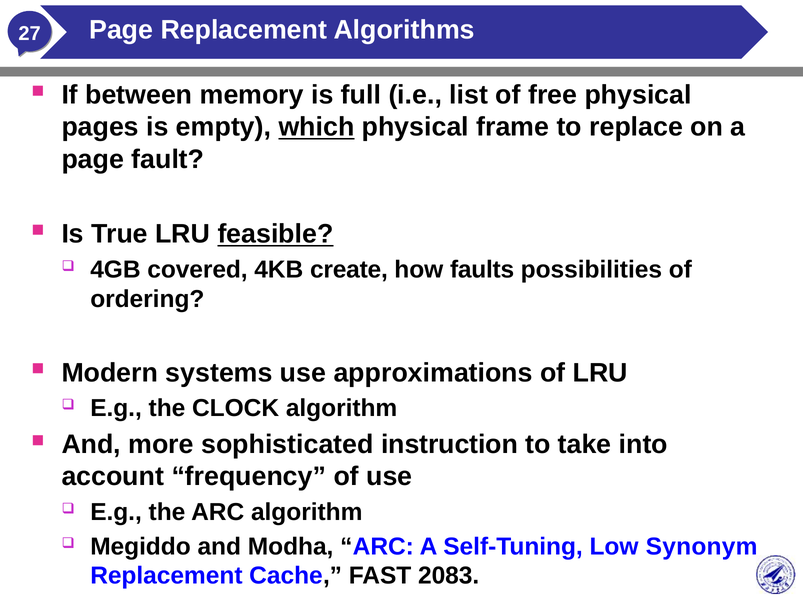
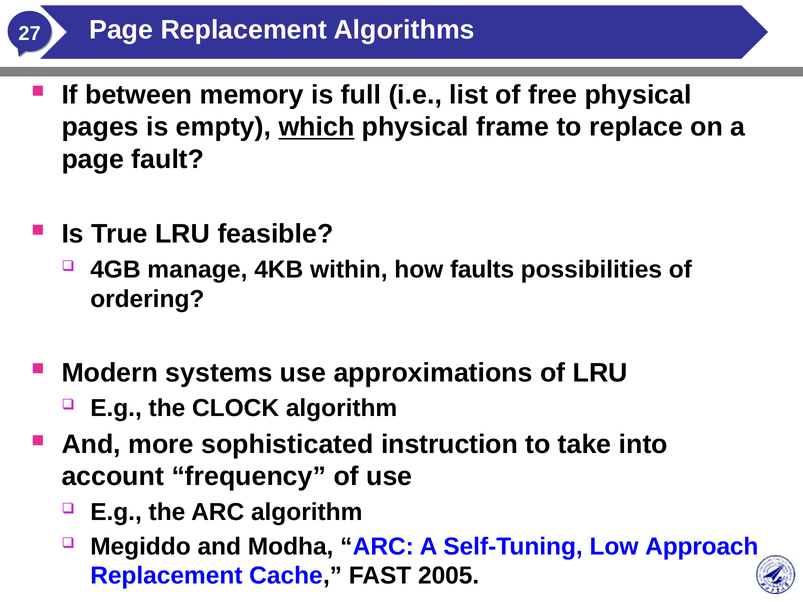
feasible underline: present -> none
covered: covered -> manage
create: create -> within
Synonym: Synonym -> Approach
2083: 2083 -> 2005
